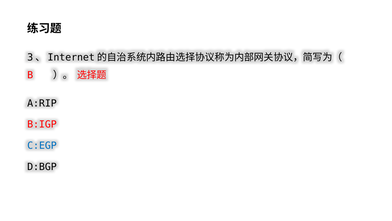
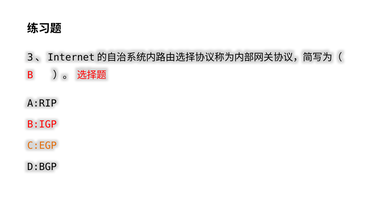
C:EGP colour: blue -> orange
